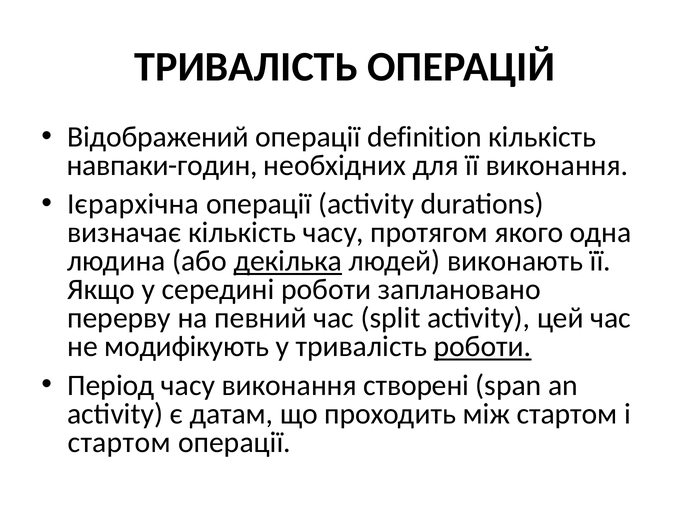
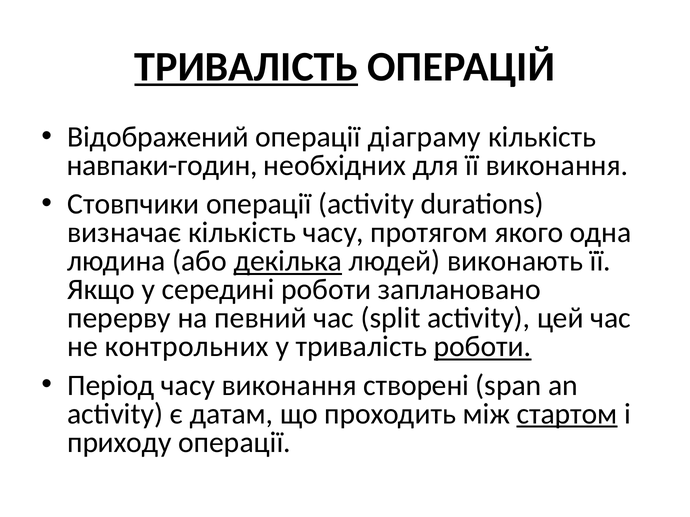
ТРИВАЛІСТЬ at (246, 67) underline: none -> present
definition: definition -> діаграму
Ієрархічна: Ієрархічна -> Стовпчики
модифікують: модифікують -> контрольних
стартом at (567, 414) underline: none -> present
стартом at (119, 443): стартом -> приходу
